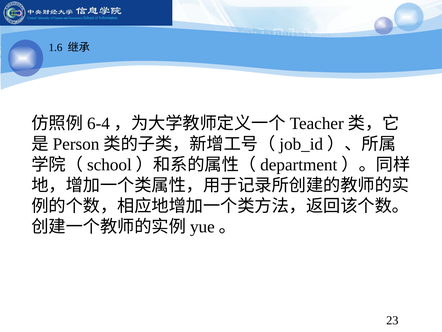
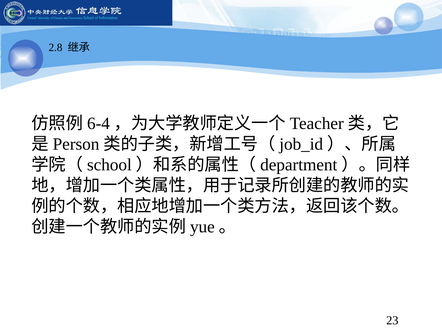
1.6: 1.6 -> 2.8
